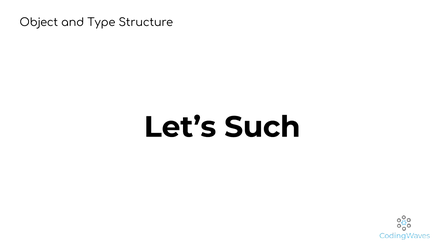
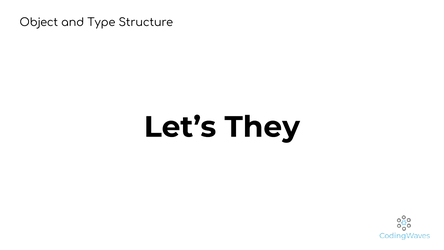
Such: Such -> They
